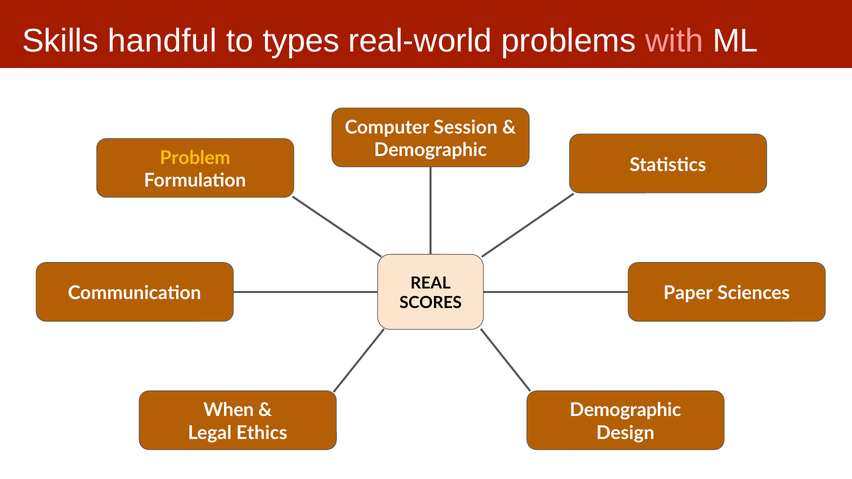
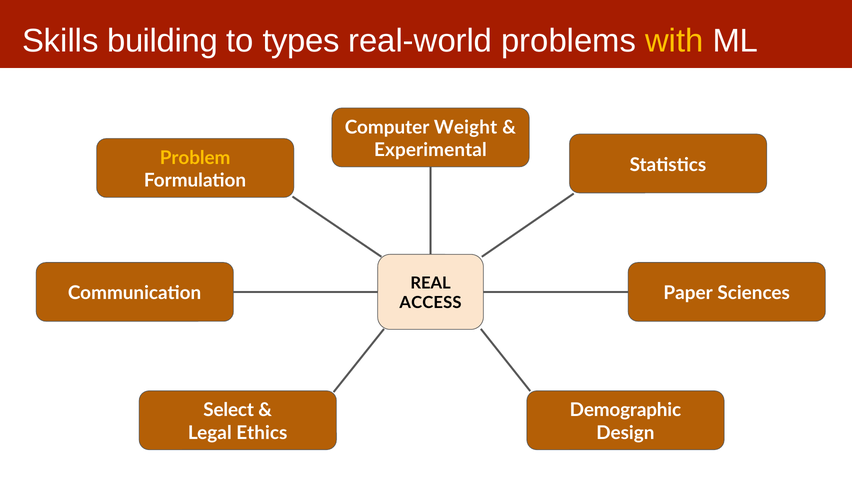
handful: handful -> building
with colour: pink -> yellow
Session: Session -> Weight
Demographic at (430, 150): Demographic -> Experimental
SCORES: SCORES -> ACCESS
When: When -> Select
